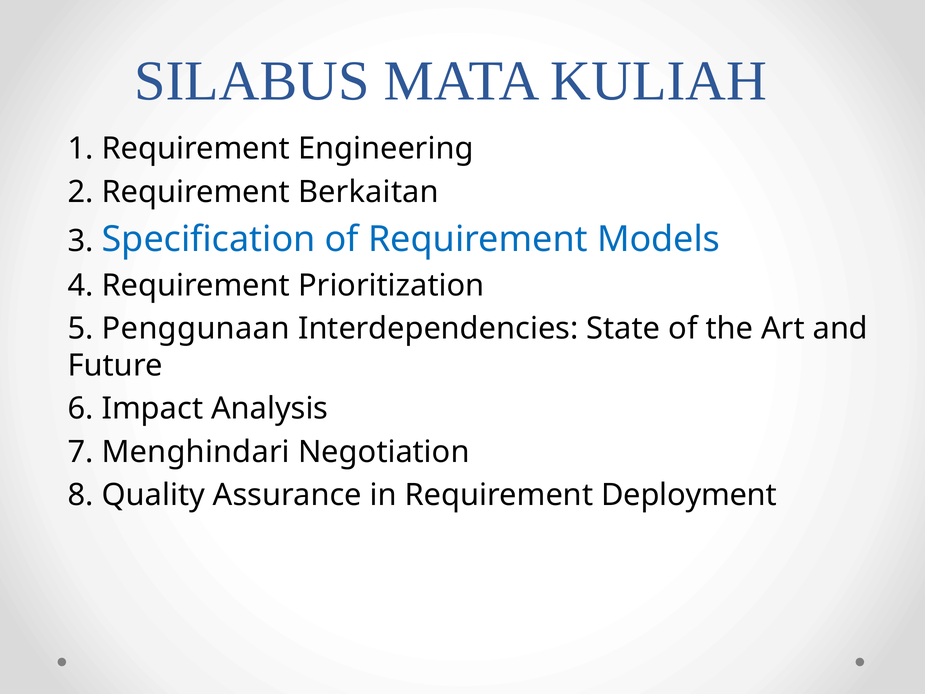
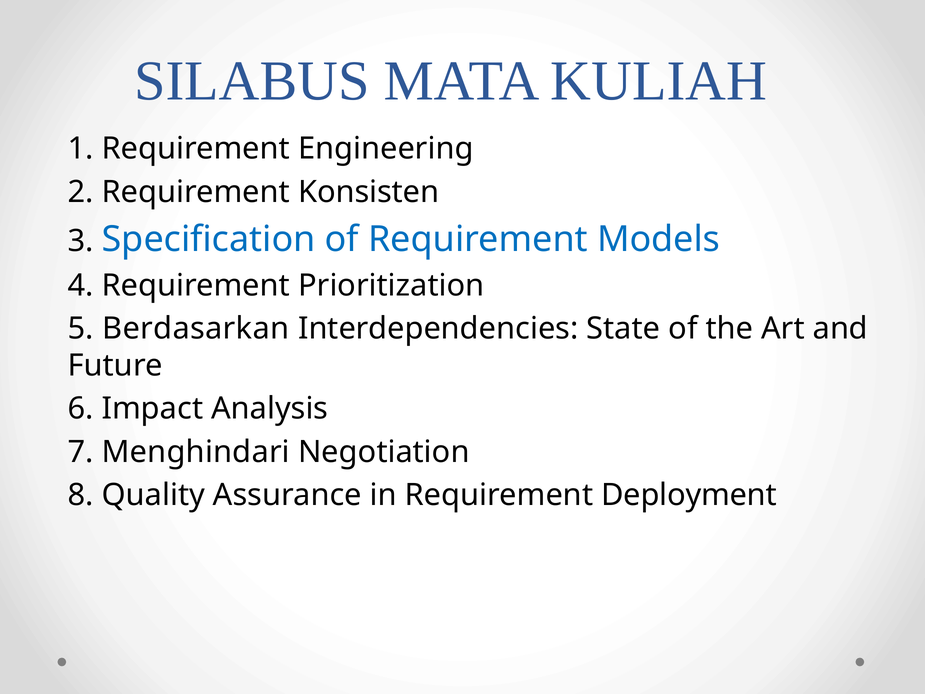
Berkaitan: Berkaitan -> Konsisten
Penggunaan: Penggunaan -> Berdasarkan
